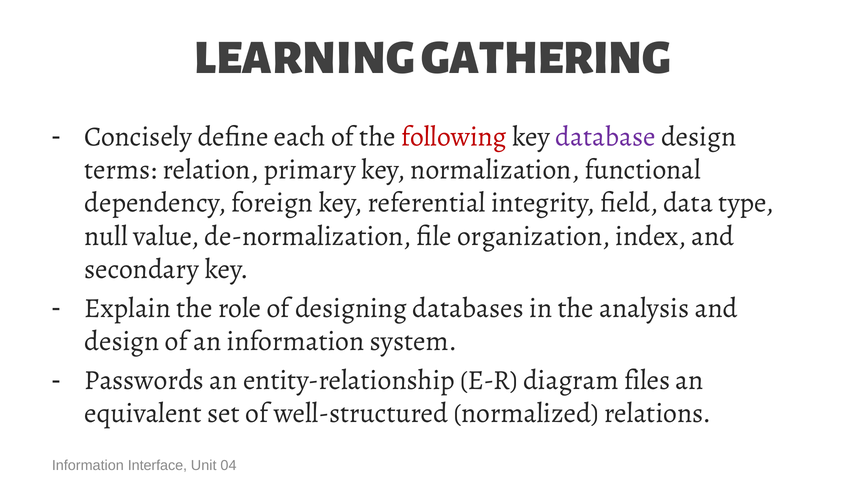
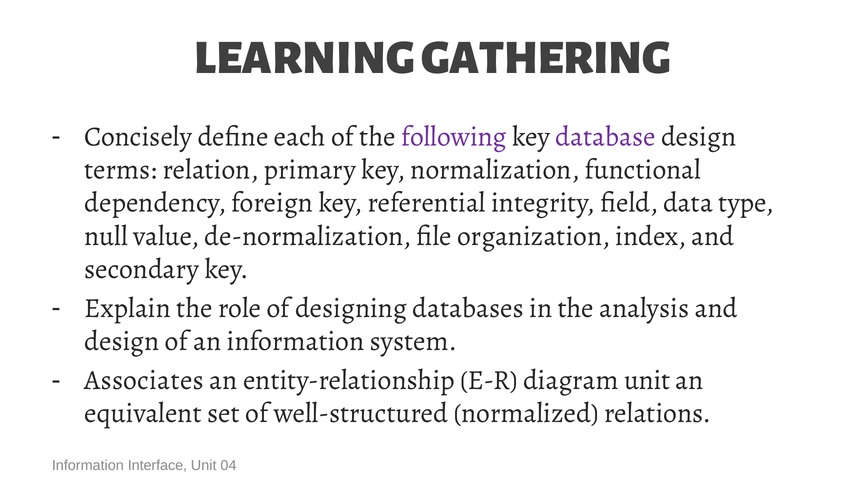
following colour: red -> purple
Passwords: Passwords -> Associates
diagram files: files -> unit
